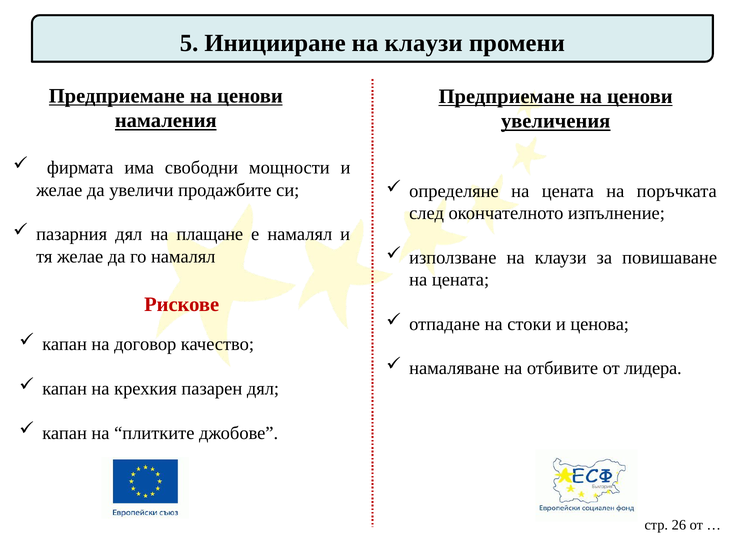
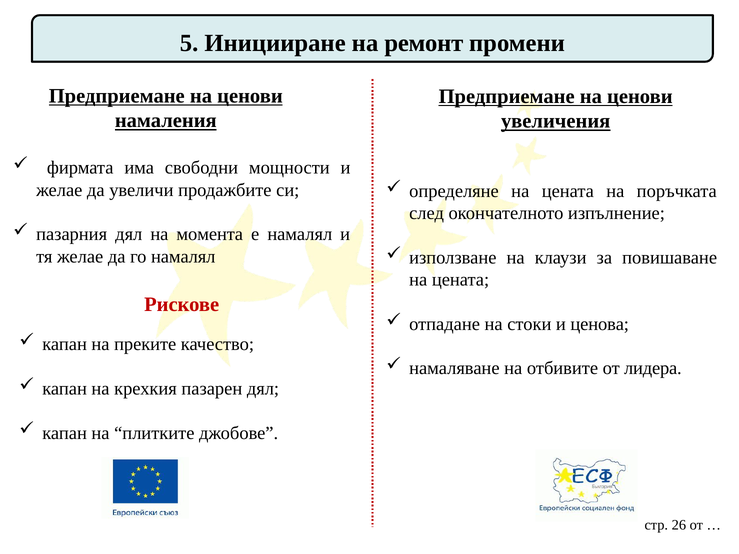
Иницииране на клаузи: клаузи -> ремонт
плащане: плащане -> момента
договор: договор -> преките
